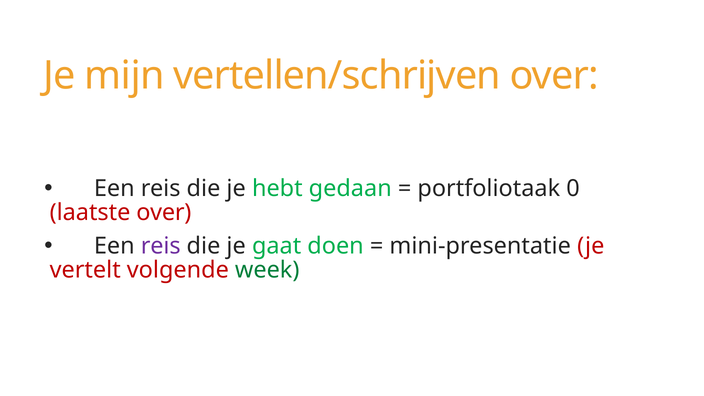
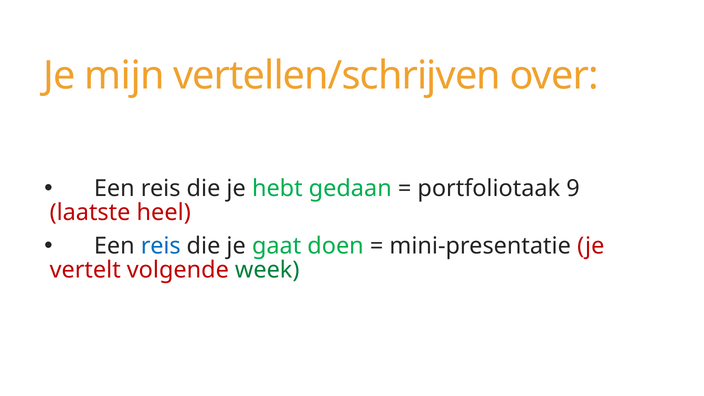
0: 0 -> 9
laatste over: over -> heel
reis at (161, 246) colour: purple -> blue
